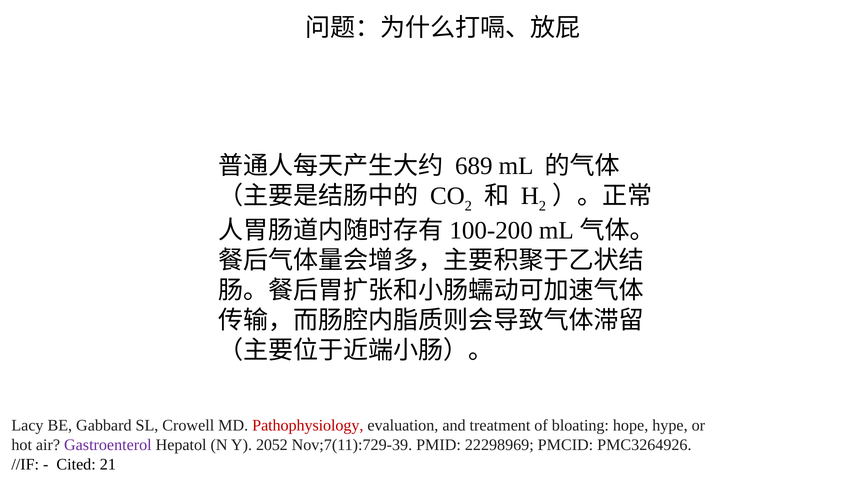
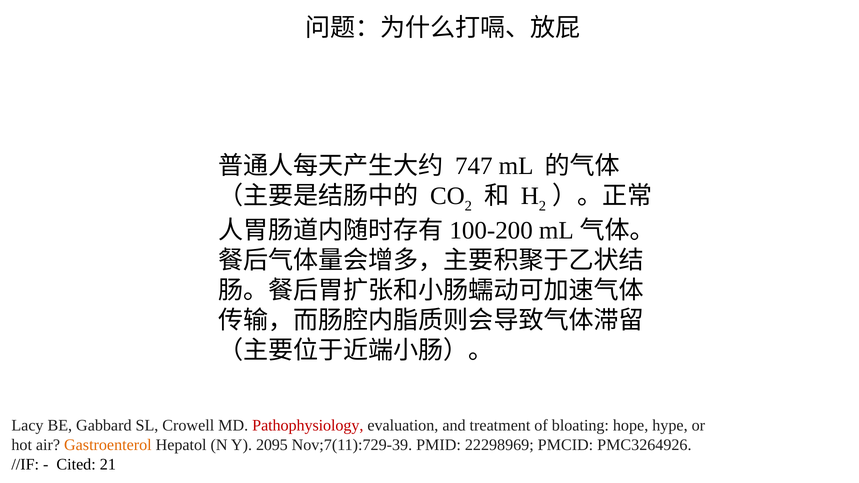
689: 689 -> 747
Gastroenterol colour: purple -> orange
2052: 2052 -> 2095
